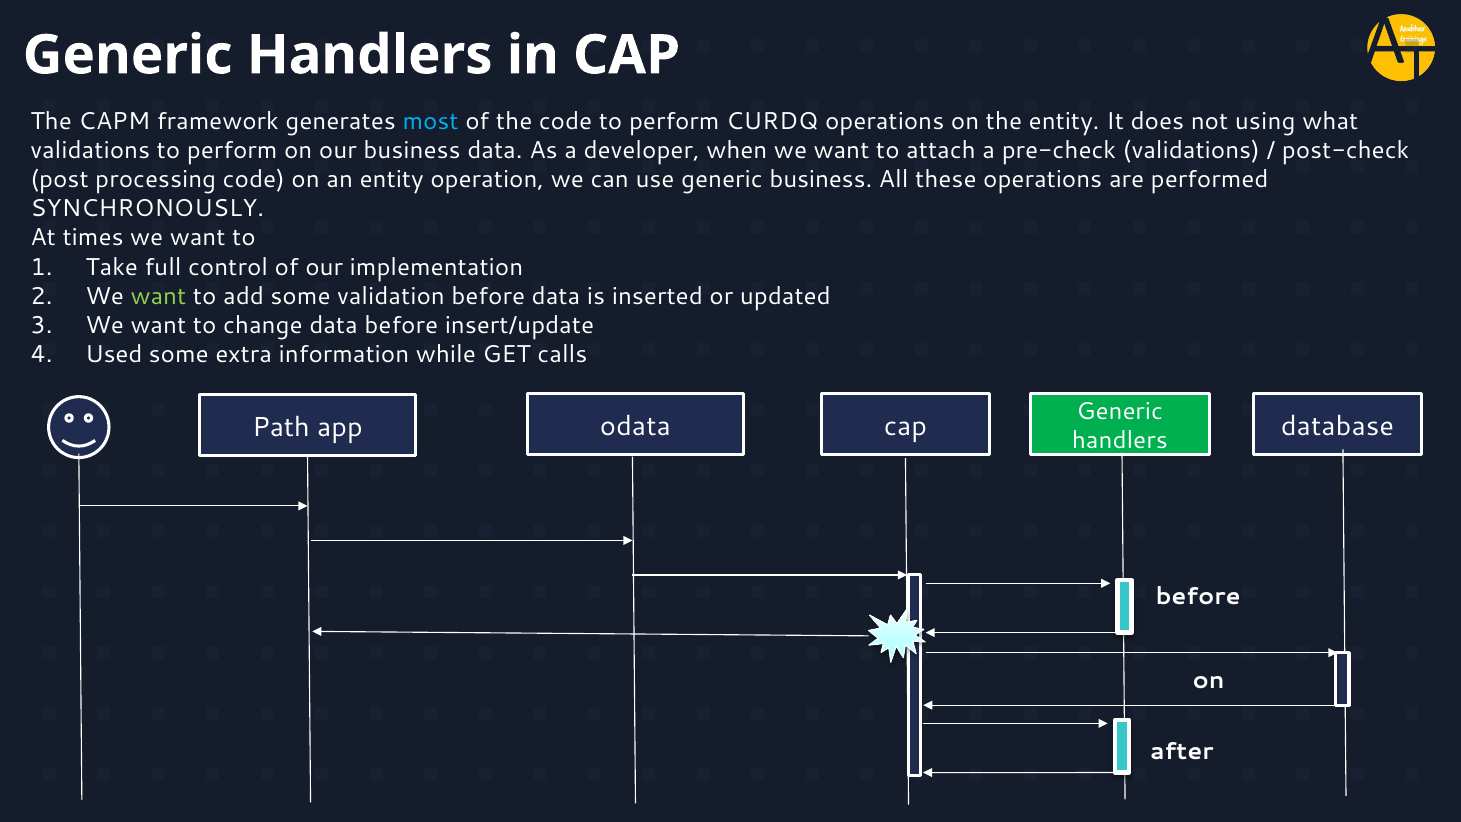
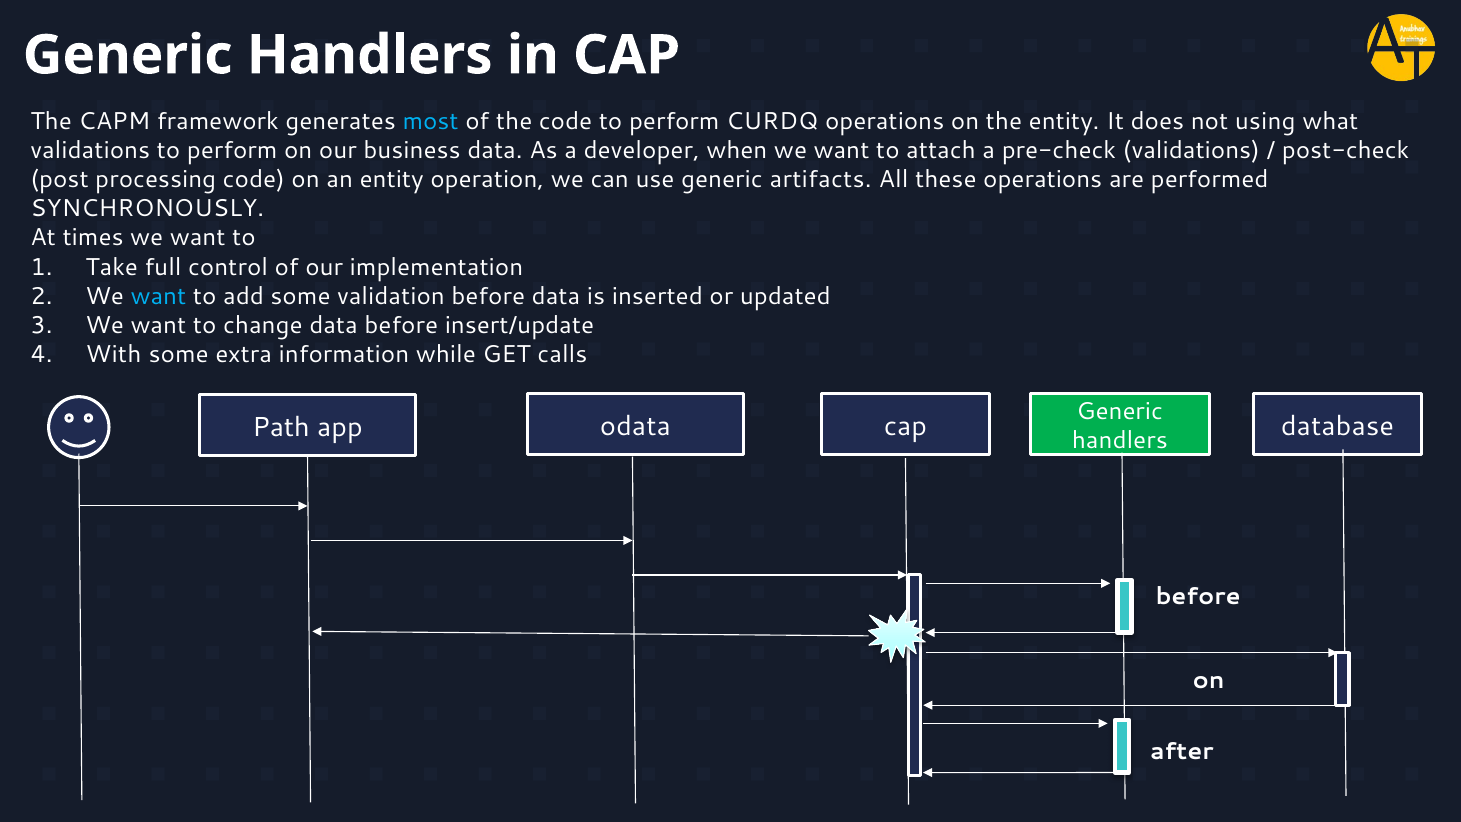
generic business: business -> artifacts
want at (158, 296) colour: light green -> light blue
Used: Used -> With
